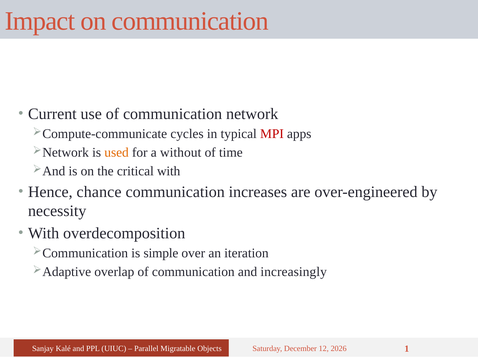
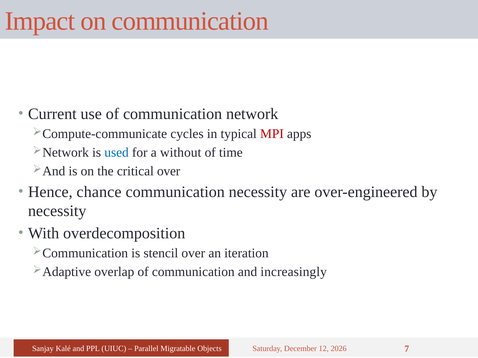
used colour: orange -> blue
critical with: with -> over
communication increases: increases -> necessity
simple: simple -> stencil
1: 1 -> 7
